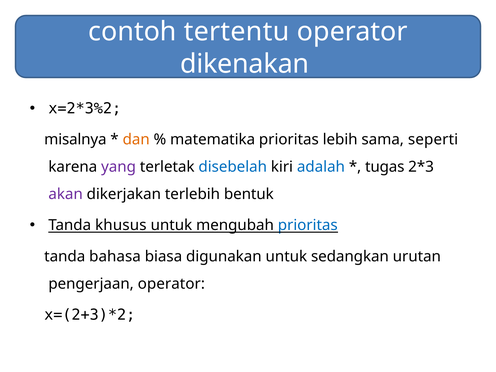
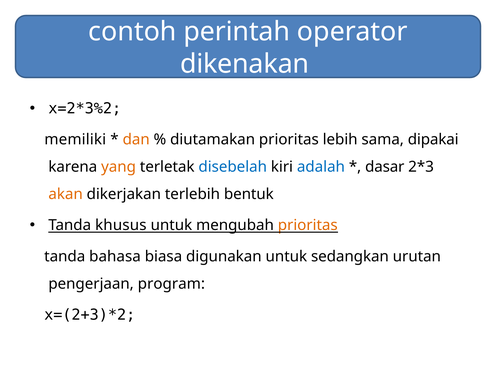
tertentu: tertentu -> perintah
misalnya: misalnya -> memiliki
matematika: matematika -> diutamakan
seperti: seperti -> dipakai
yang colour: purple -> orange
tugas: tugas -> dasar
akan colour: purple -> orange
prioritas at (308, 225) colour: blue -> orange
pengerjaan operator: operator -> program
